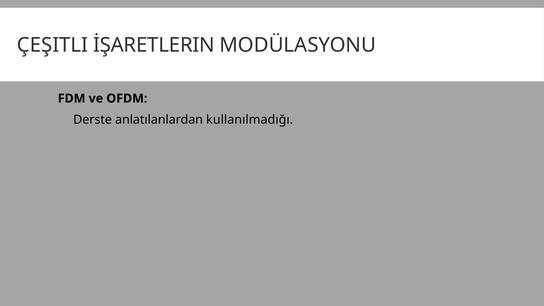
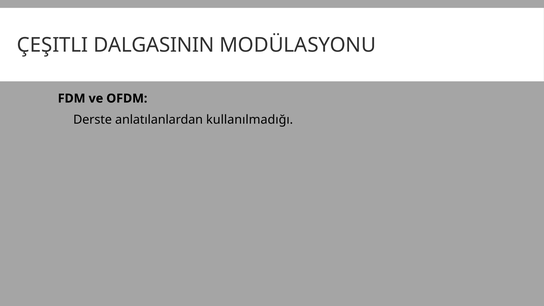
İŞARETLERIN: İŞARETLERIN -> DALGASININ
